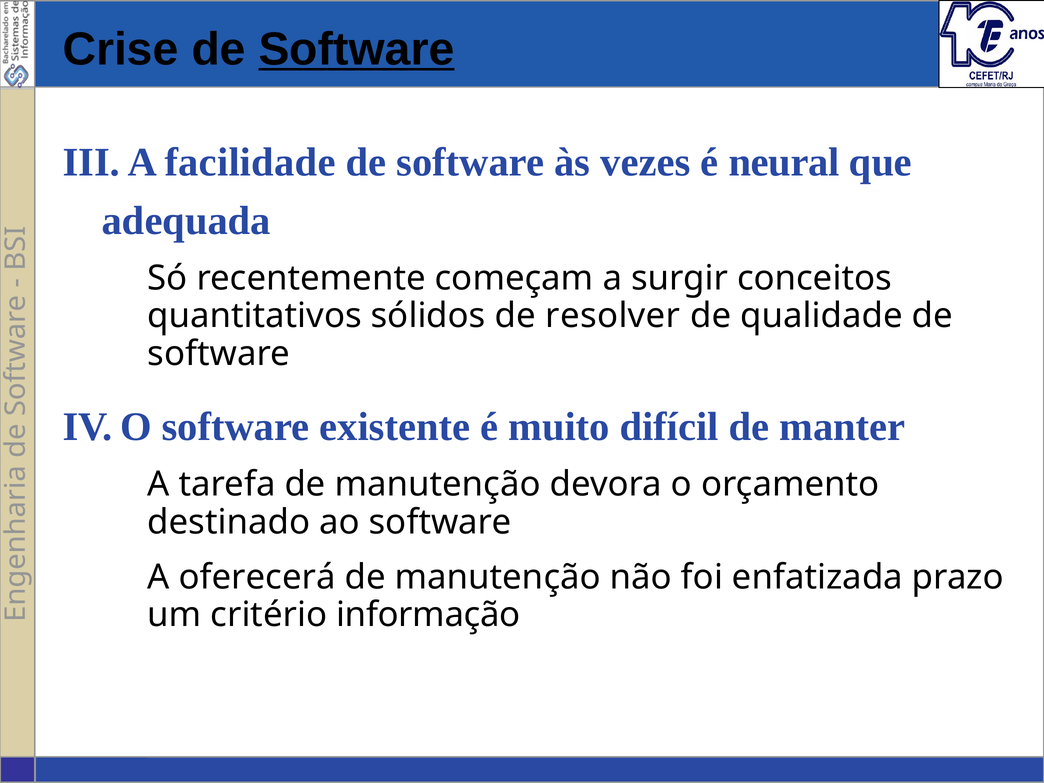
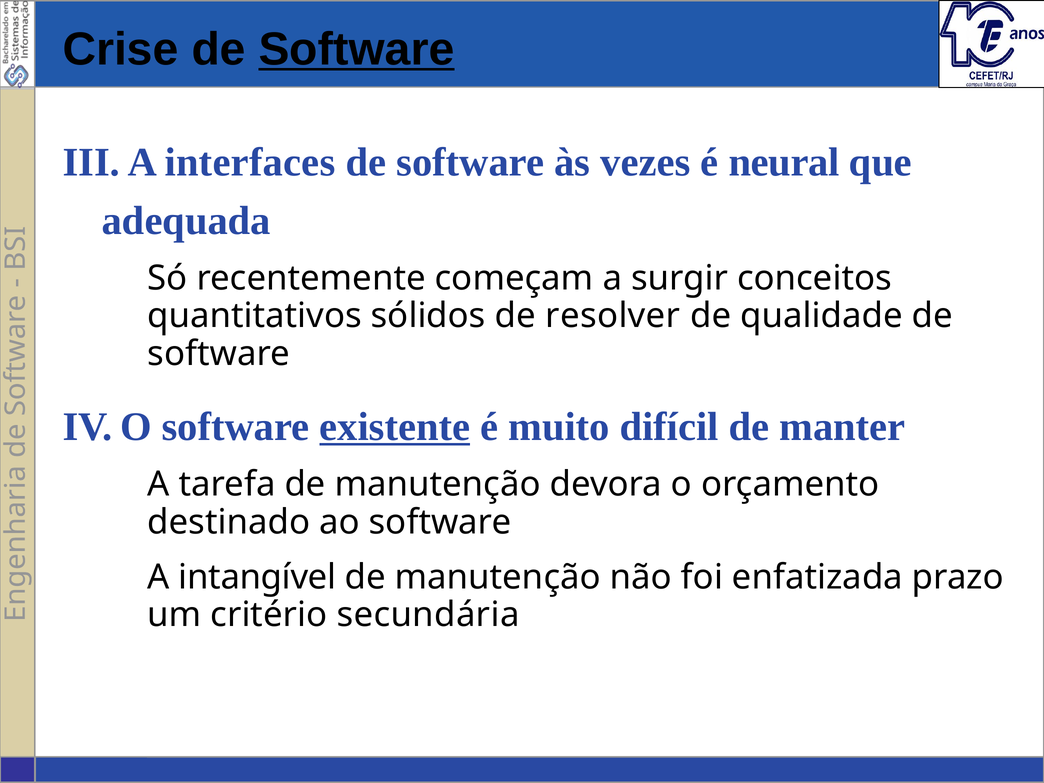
facilidade: facilidade -> interfaces
existente underline: none -> present
oferecerá: oferecerá -> intangível
informação: informação -> secundária
